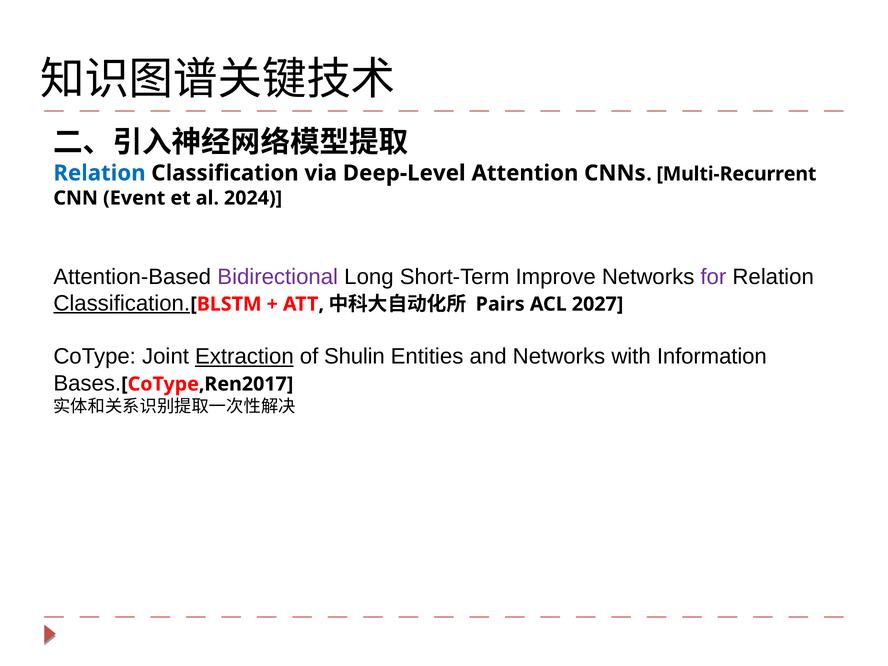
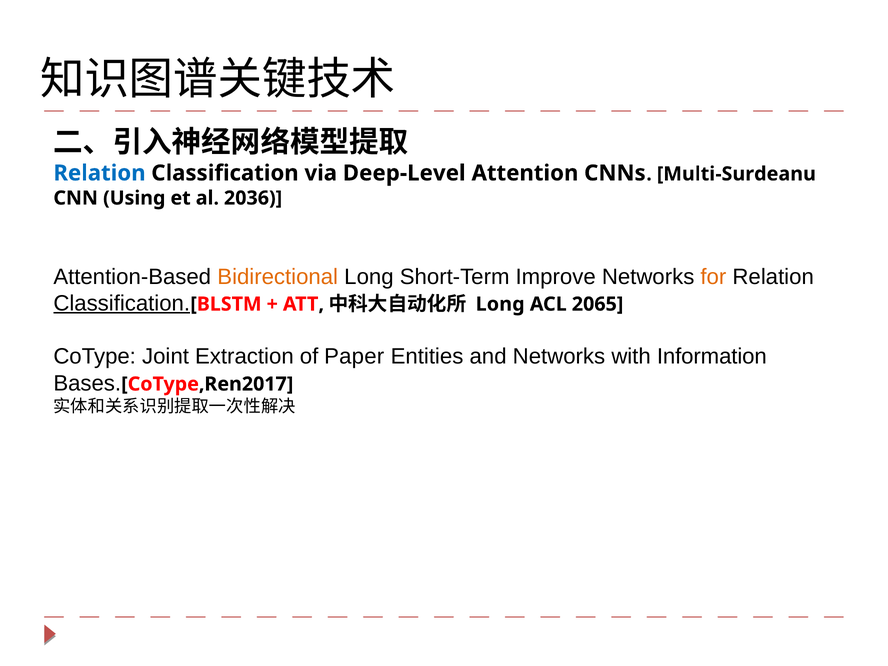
Multi-Recurrent: Multi-Recurrent -> Multi-Surdeanu
Event: Event -> Using
2024: 2024 -> 2036
Bidirectional colour: purple -> orange
for colour: purple -> orange
Pairs at (500, 304): Pairs -> Long
2027: 2027 -> 2065
Extraction underline: present -> none
Shulin: Shulin -> Paper
